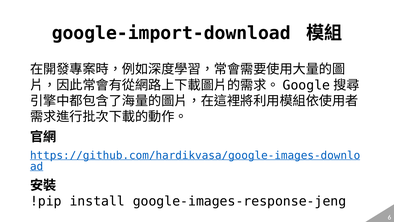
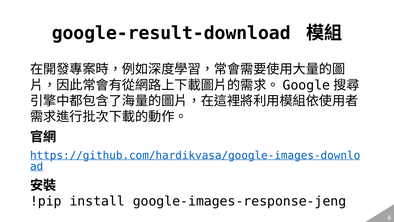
google-import-download: google-import-download -> google-result-download
